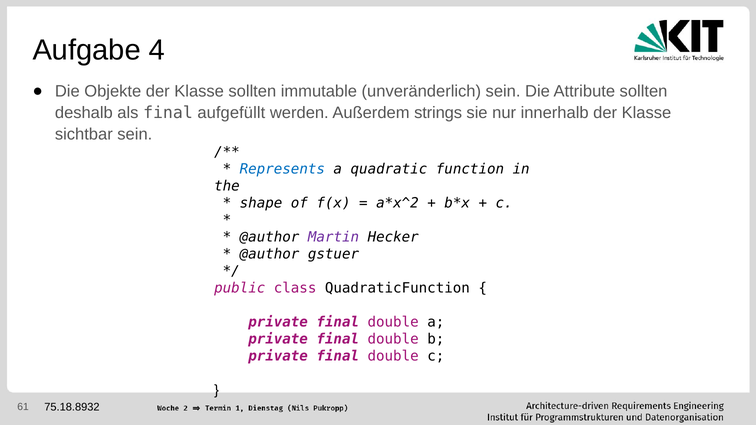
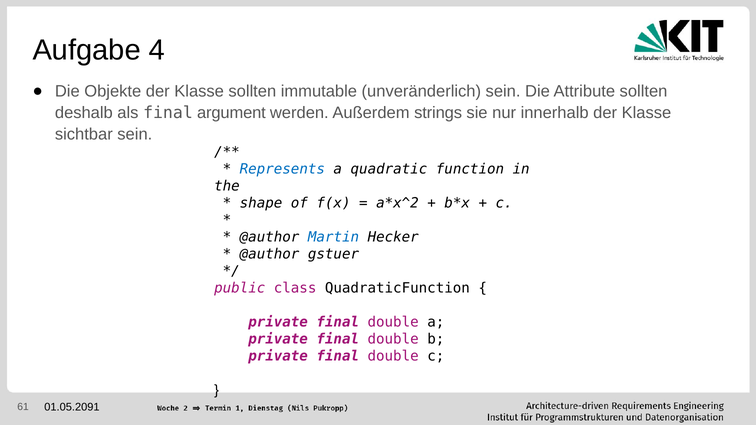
aufgefüllt: aufgefüllt -> argument
Martin colour: purple -> blue
75.18.8932: 75.18.8932 -> 01.05.2091
